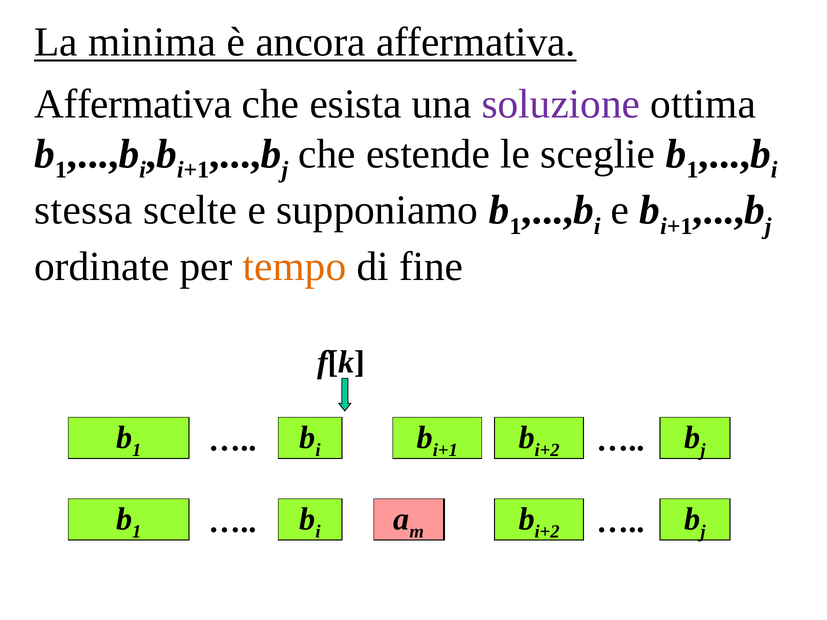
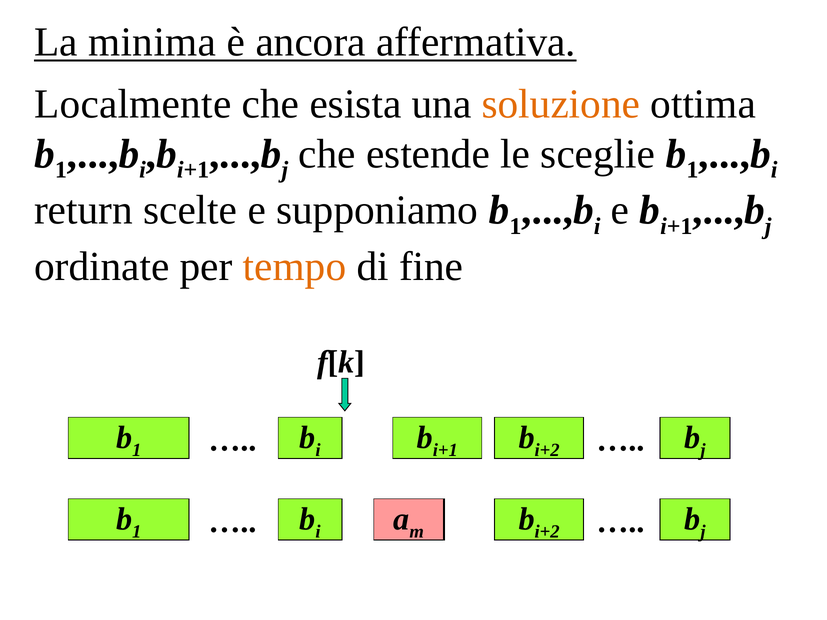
Affermativa at (133, 104): Affermativa -> Localmente
soluzione colour: purple -> orange
stessa: stessa -> return
